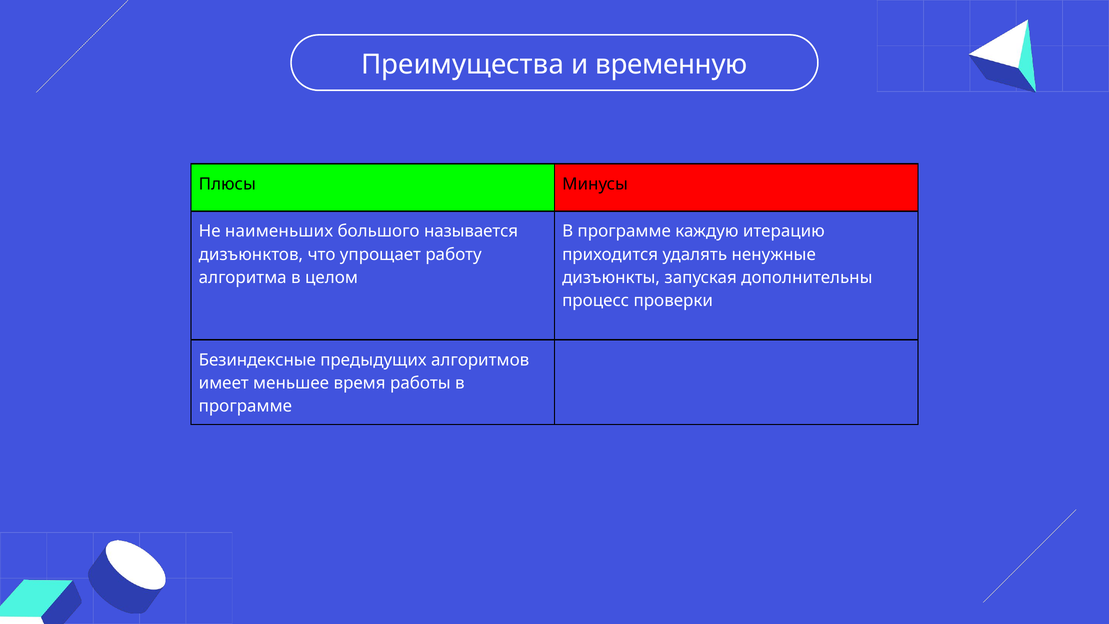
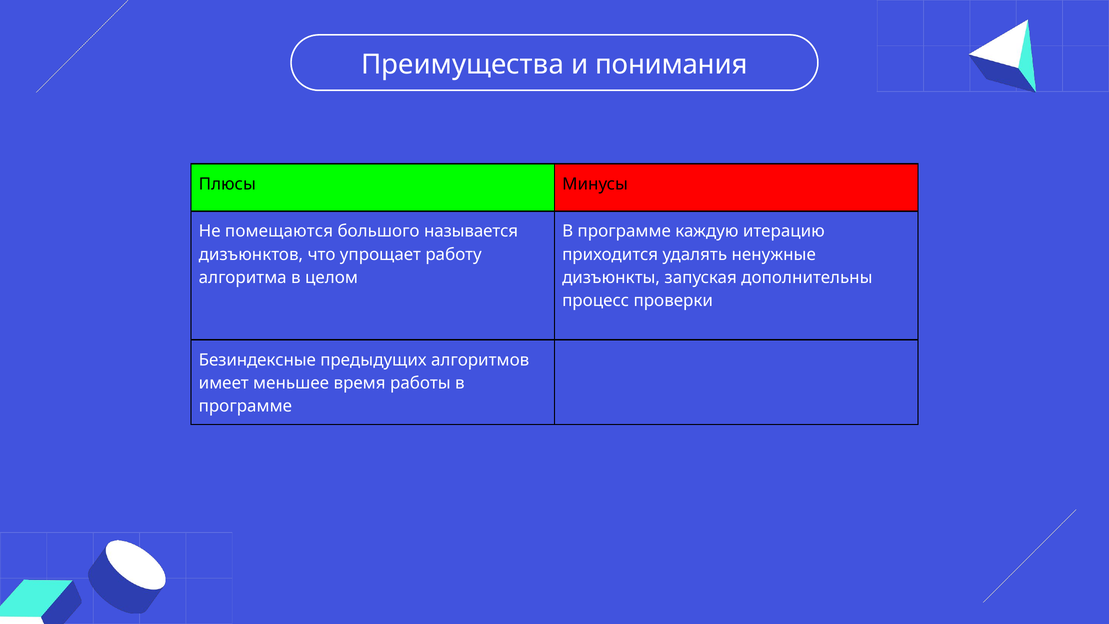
временную: временную -> понимания
наименьших: наименьших -> помещаются
